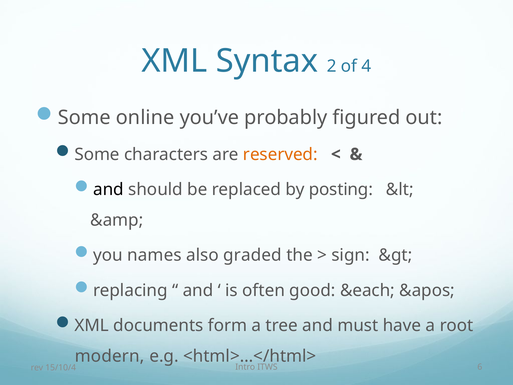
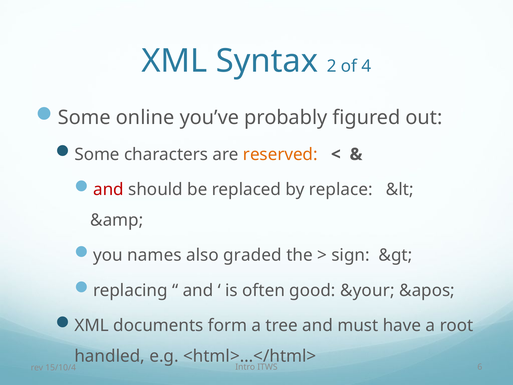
and at (108, 189) colour: black -> red
posting: posting -> replace
&each: &each -> &your
modern: modern -> handled
